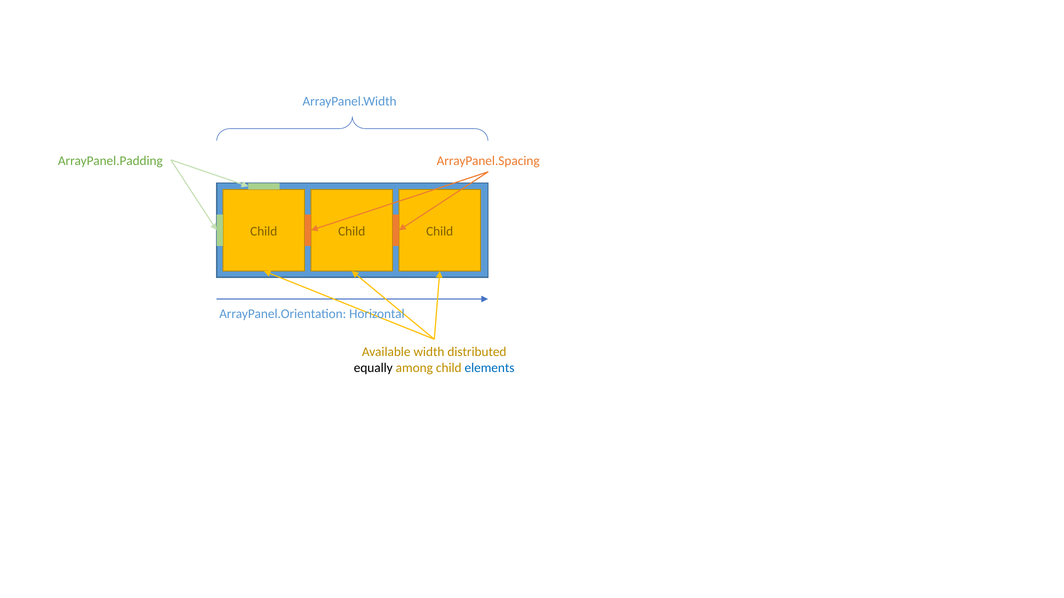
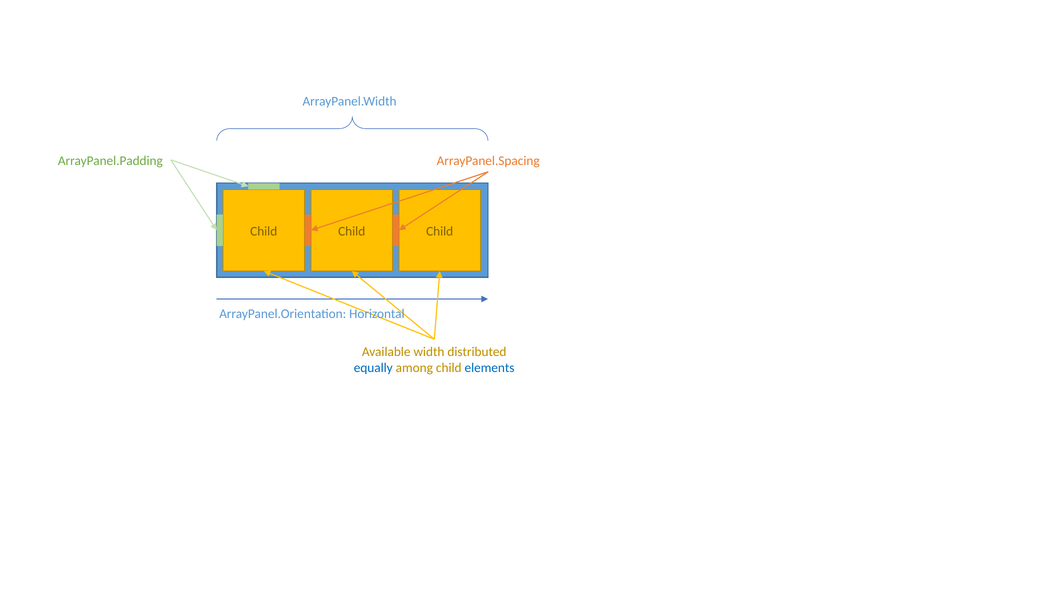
equally colour: black -> blue
